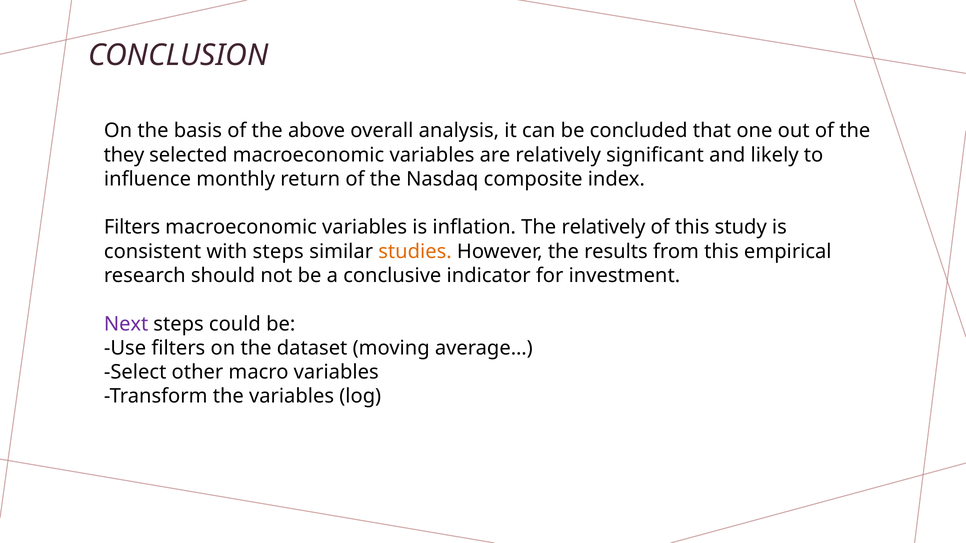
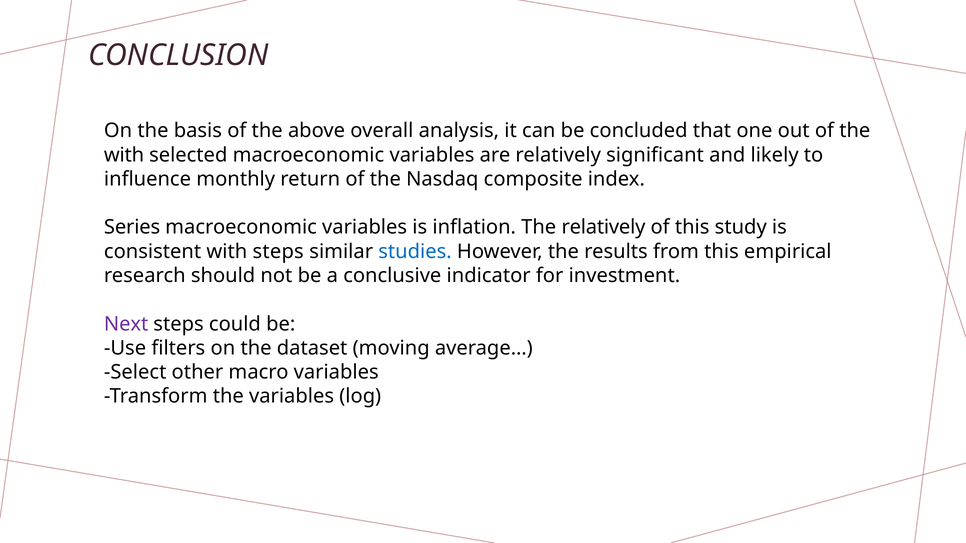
they at (124, 155): they -> with
Filters at (132, 228): Filters -> Series
studies colour: orange -> blue
